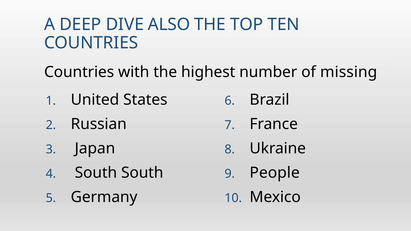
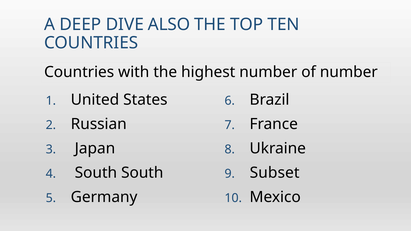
of missing: missing -> number
People: People -> Subset
